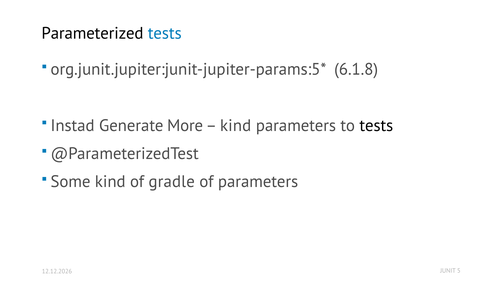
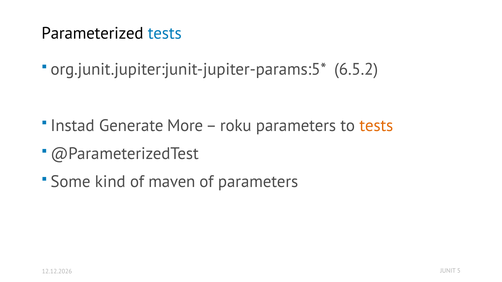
6.1.8: 6.1.8 -> 6.5.2
kind at (236, 126): kind -> roku
tests at (376, 126) colour: black -> orange
gradle: gradle -> maven
